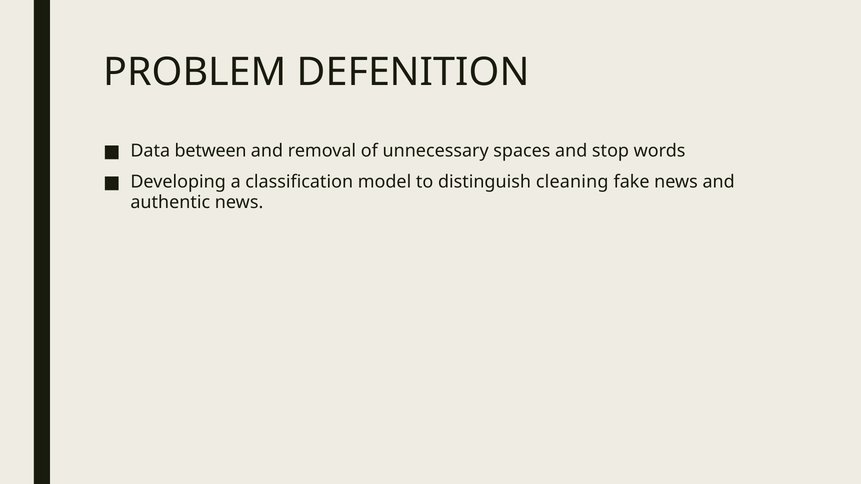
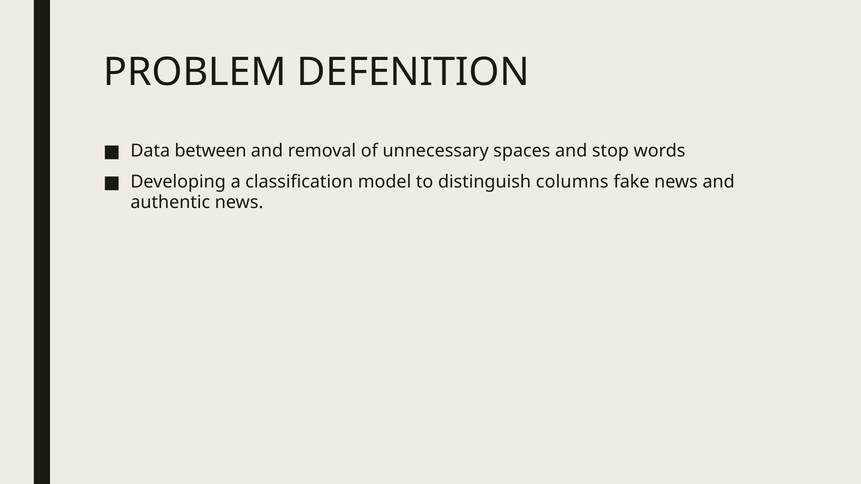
cleaning: cleaning -> columns
